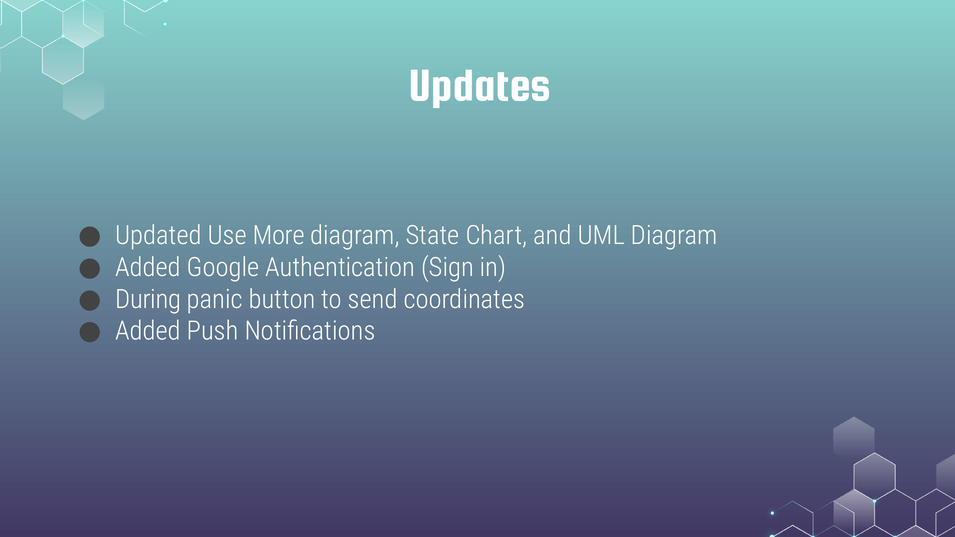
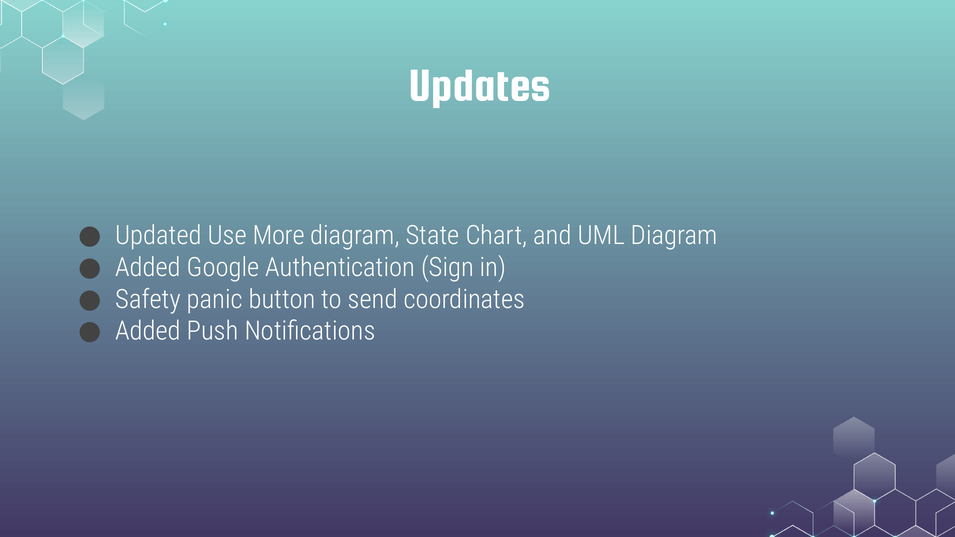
During: During -> Safety
